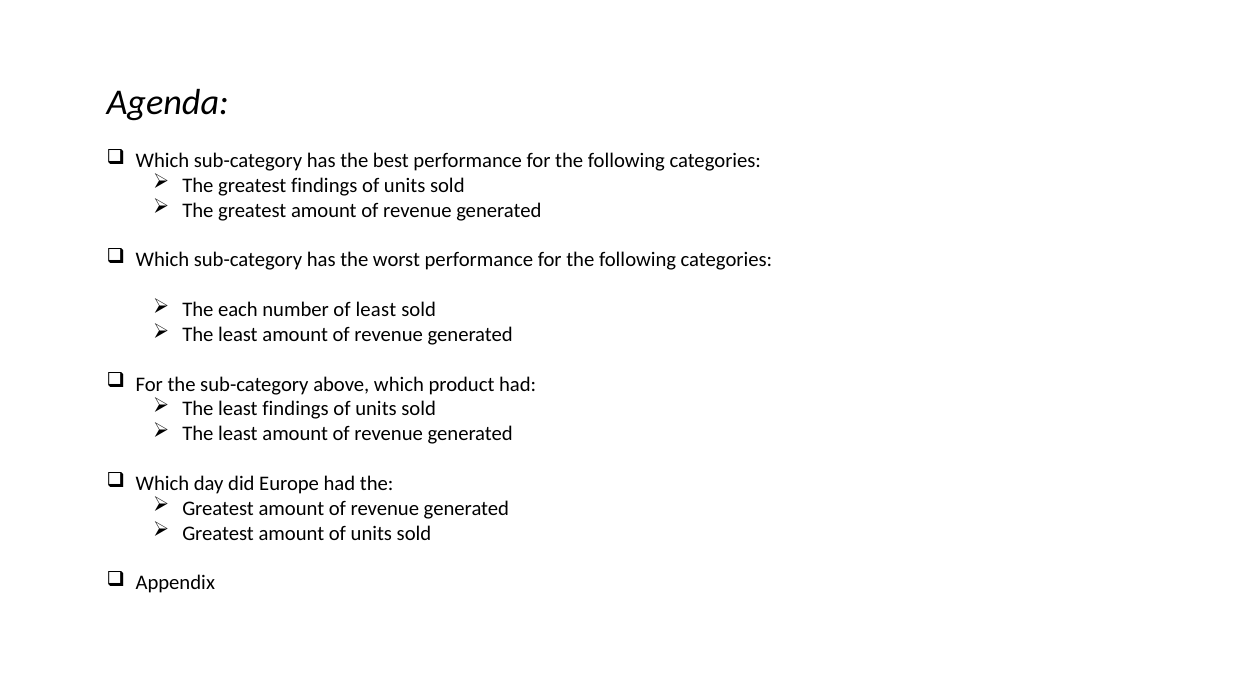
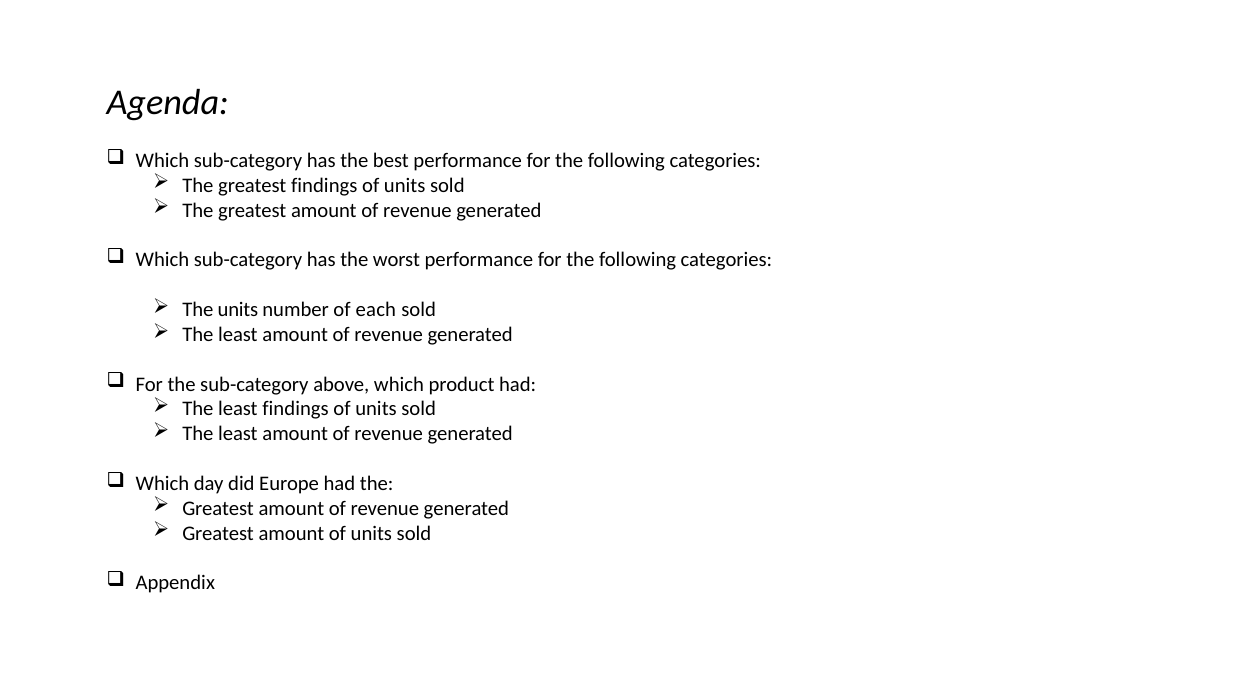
The each: each -> units
of least: least -> each
